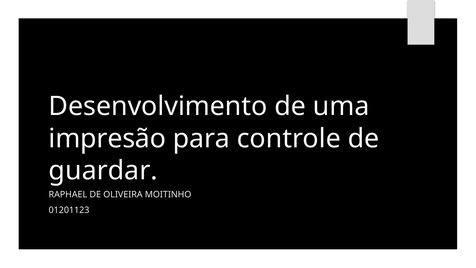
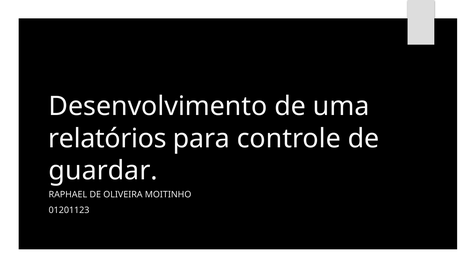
impresão: impresão -> relatórios
